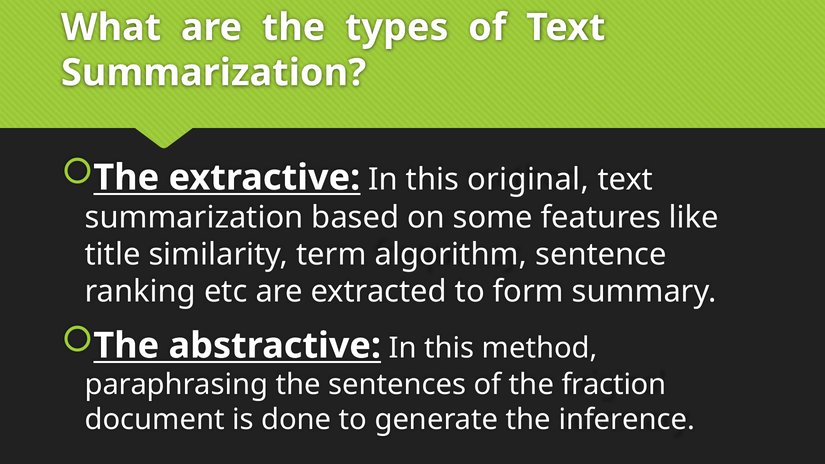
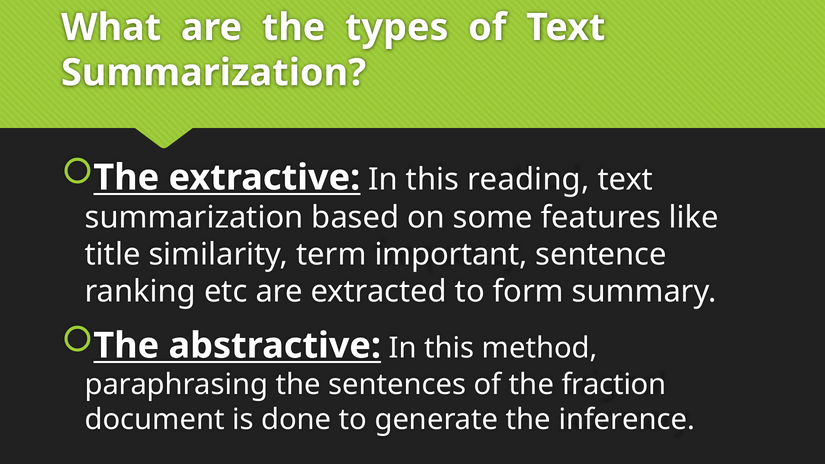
original: original -> reading
algorithm: algorithm -> important
